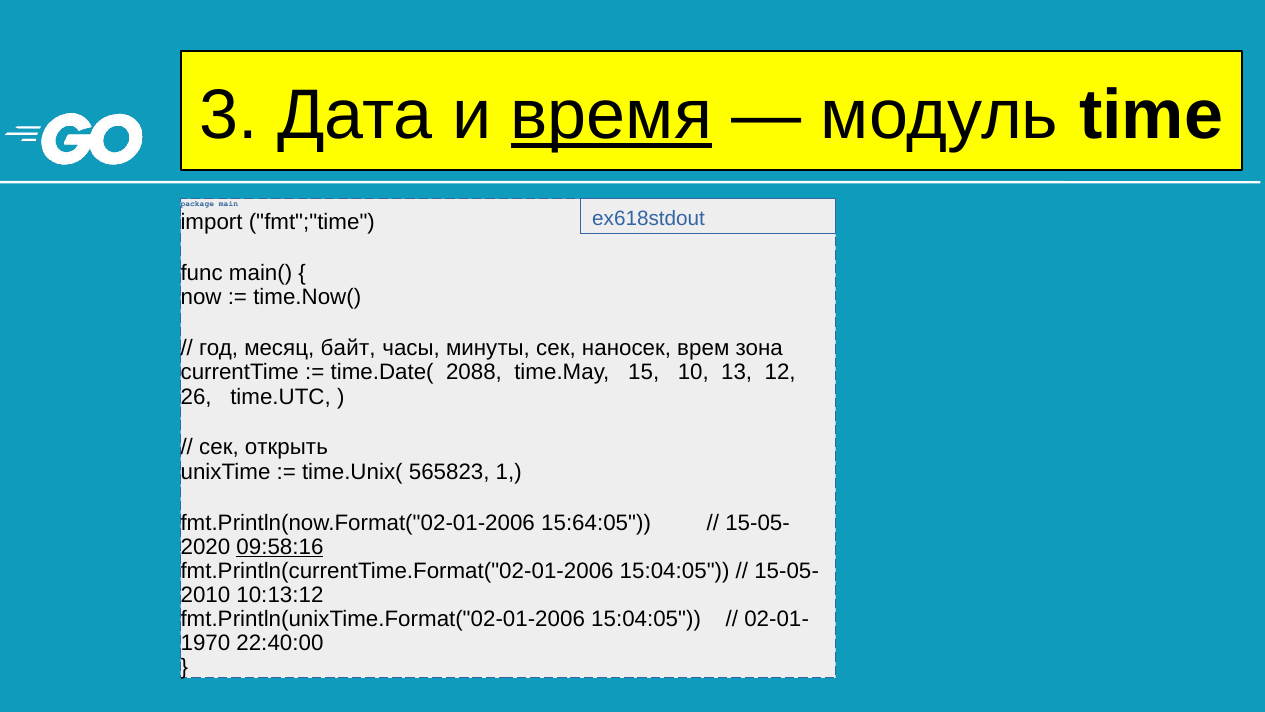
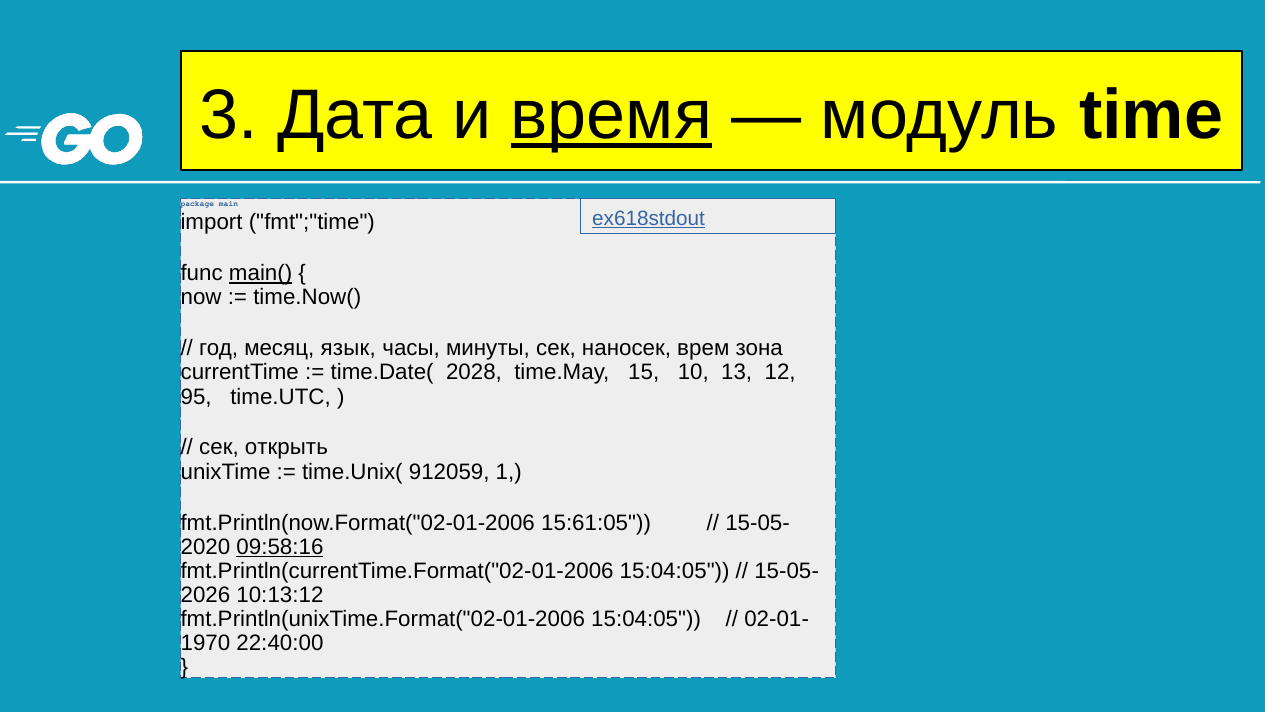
ex618stdout underline: none -> present
main( underline: none -> present
байт: байт -> язык
2088: 2088 -> 2028
26: 26 -> 95
565823: 565823 -> 912059
15:64:05: 15:64:05 -> 15:61:05
2010: 2010 -> 2026
